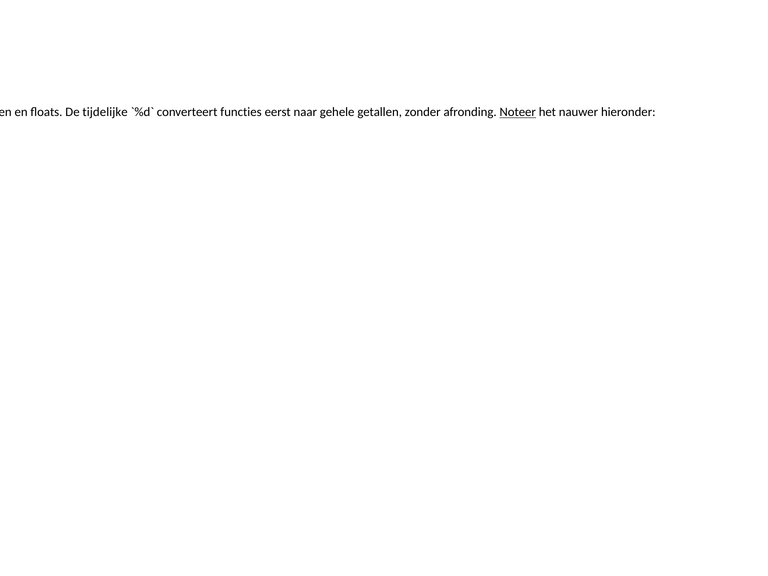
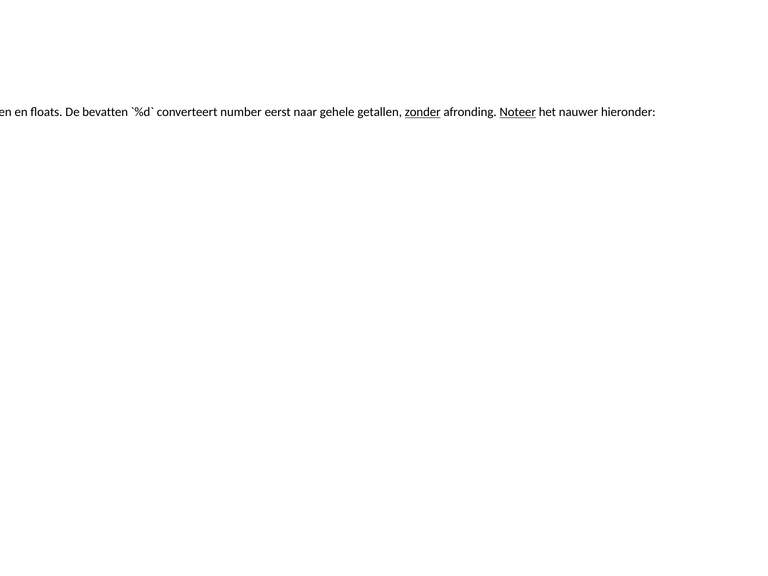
tijdelijke: tijdelijke -> bevatten
functies: functies -> number
zonder underline: none -> present
